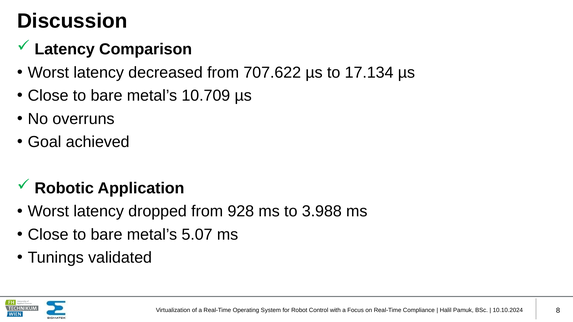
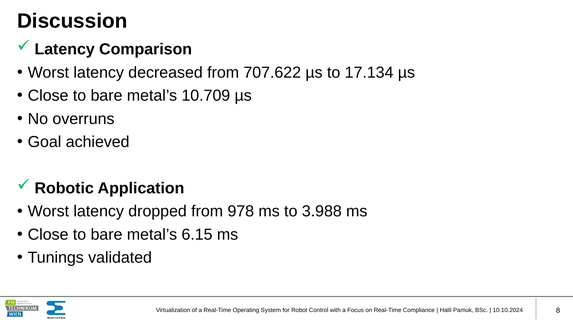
928: 928 -> 978
5.07: 5.07 -> 6.15
